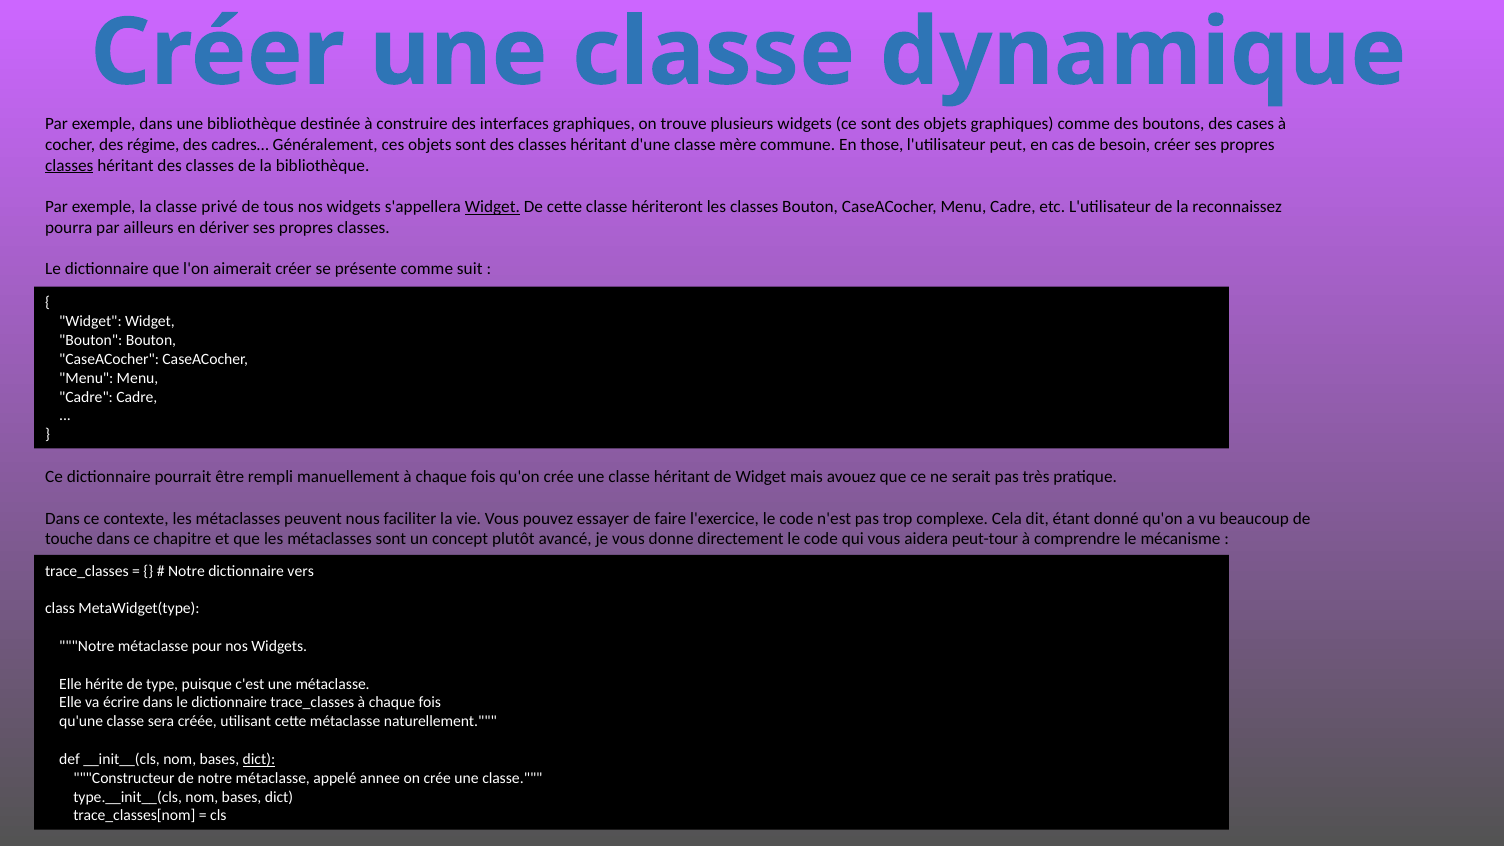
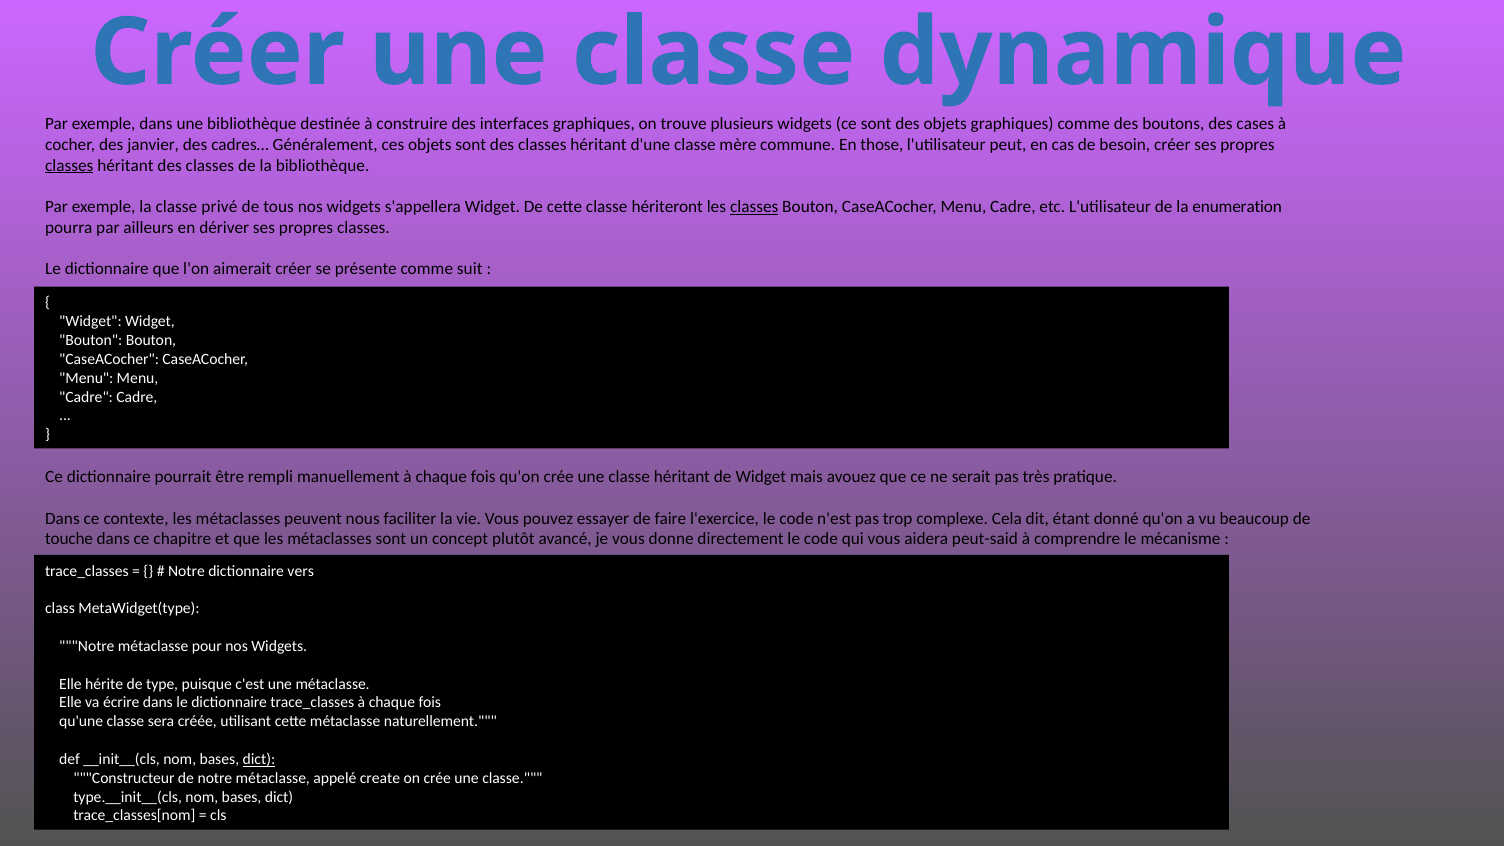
régime: régime -> janvier
Widget at (492, 207) underline: present -> none
classes at (754, 207) underline: none -> present
reconnaissez: reconnaissez -> enumeration
peut-tour: peut-tour -> peut-said
annee: annee -> create
